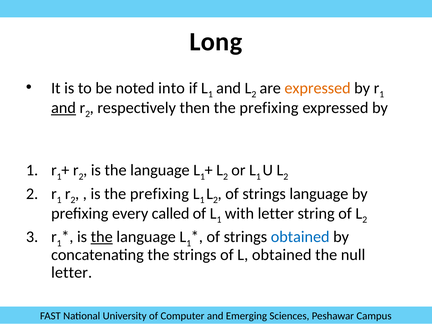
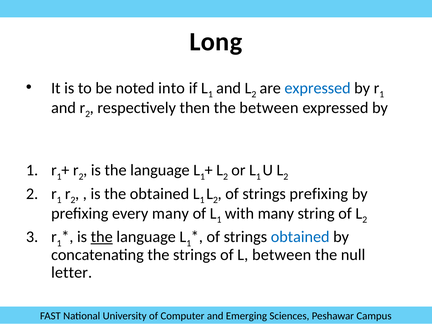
expressed at (318, 88) colour: orange -> blue
and at (64, 108) underline: present -> none
then the prefixing: prefixing -> between
is the prefixing: prefixing -> obtained
strings language: language -> prefixing
every called: called -> many
with letter: letter -> many
L obtained: obtained -> between
